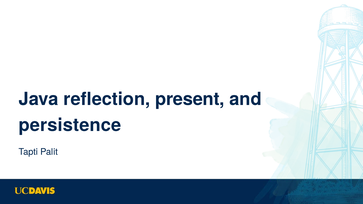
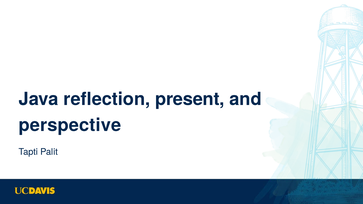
persistence: persistence -> perspective
